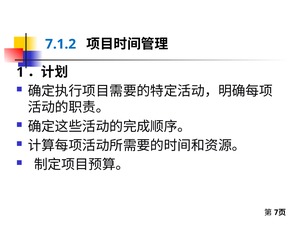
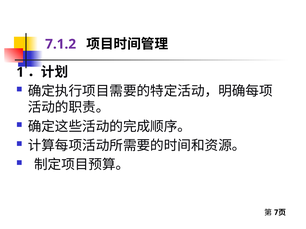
7.1.2 colour: blue -> purple
